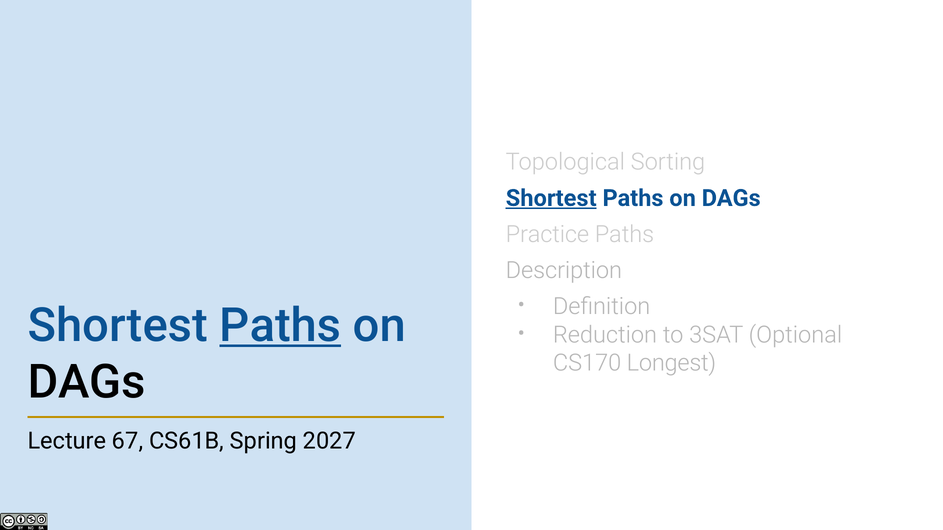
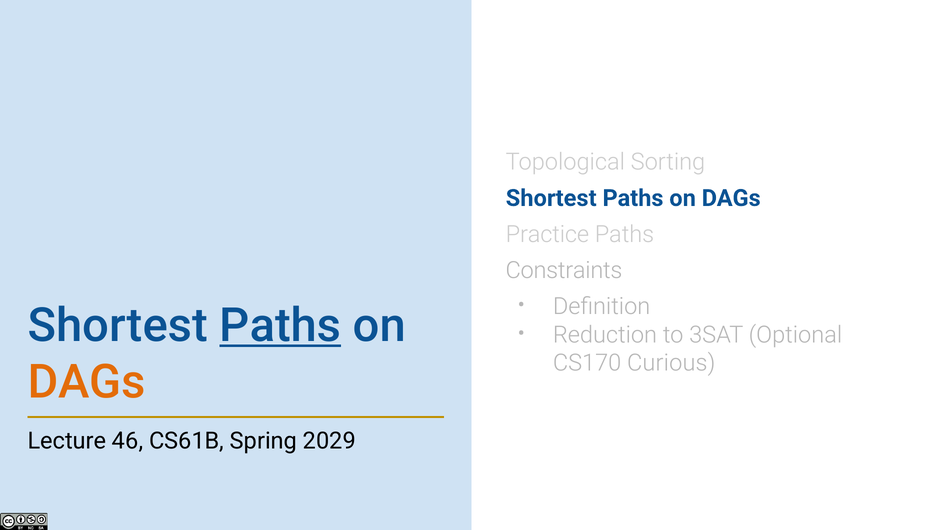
Shortest at (551, 198) underline: present -> none
Description: Description -> Constraints
Longest: Longest -> Curious
DAGs at (87, 382) colour: black -> orange
67: 67 -> 46
2027: 2027 -> 2029
